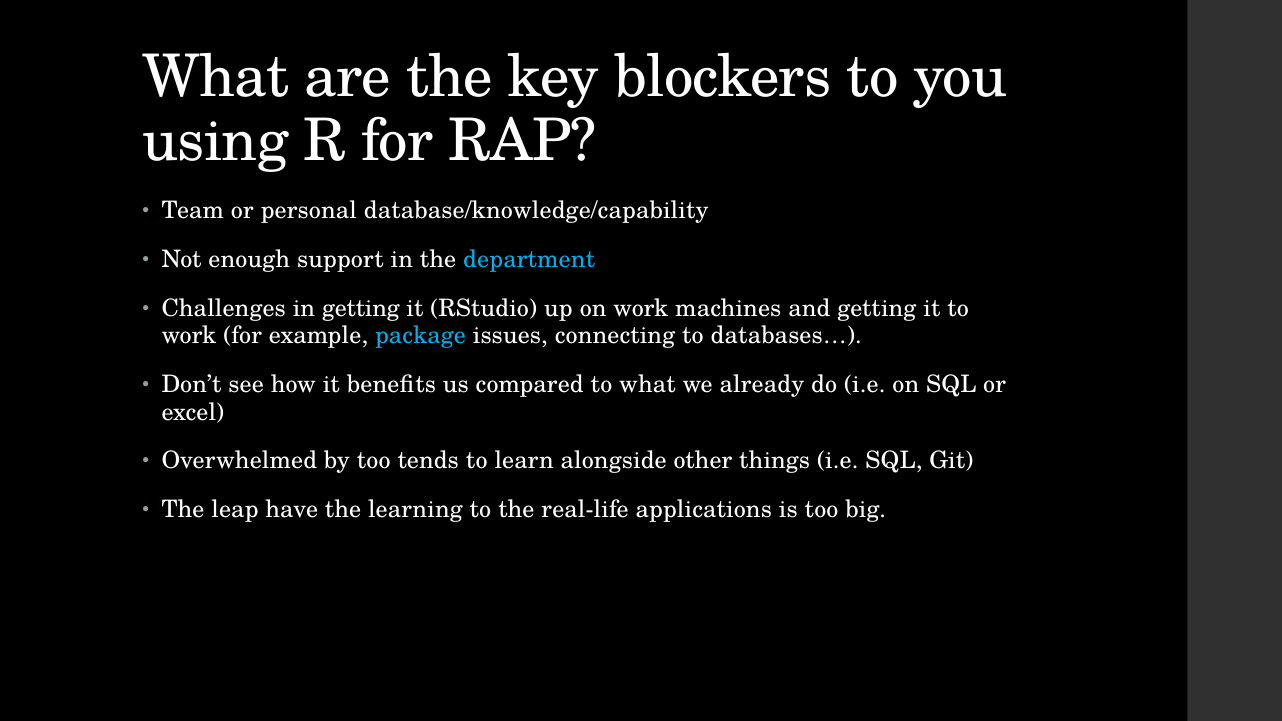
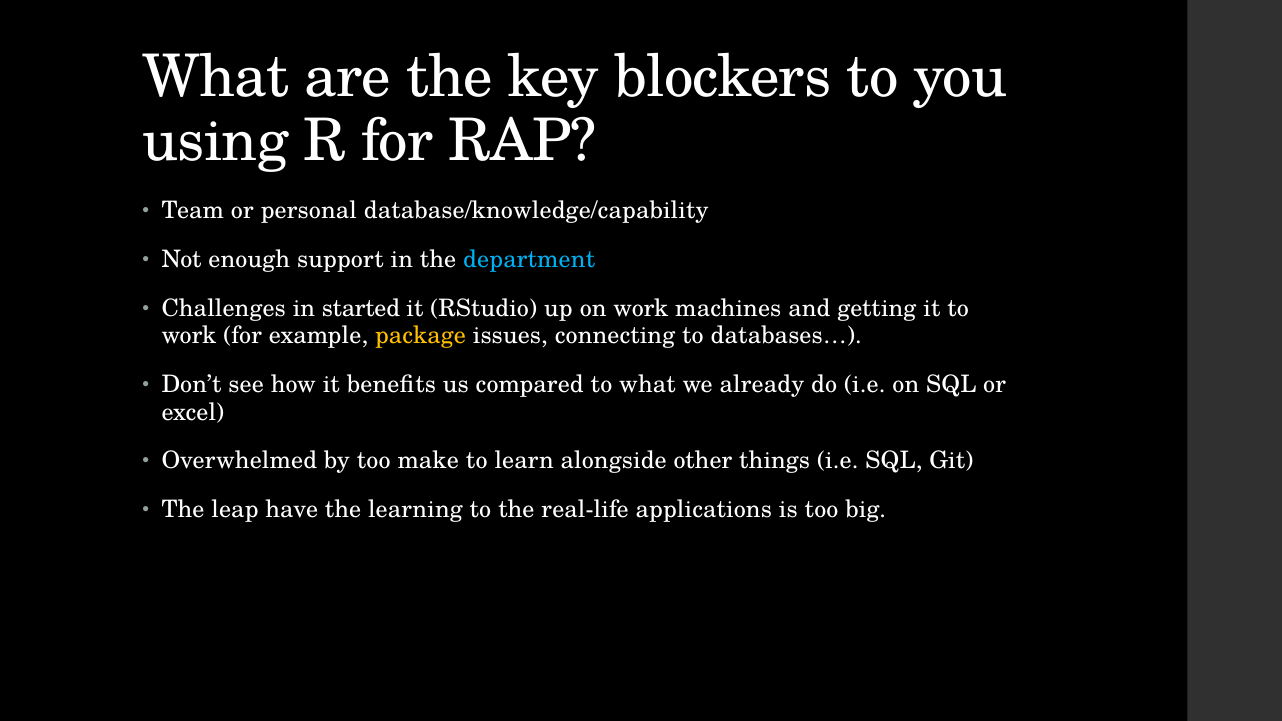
in getting: getting -> started
package colour: light blue -> yellow
tends: tends -> make
